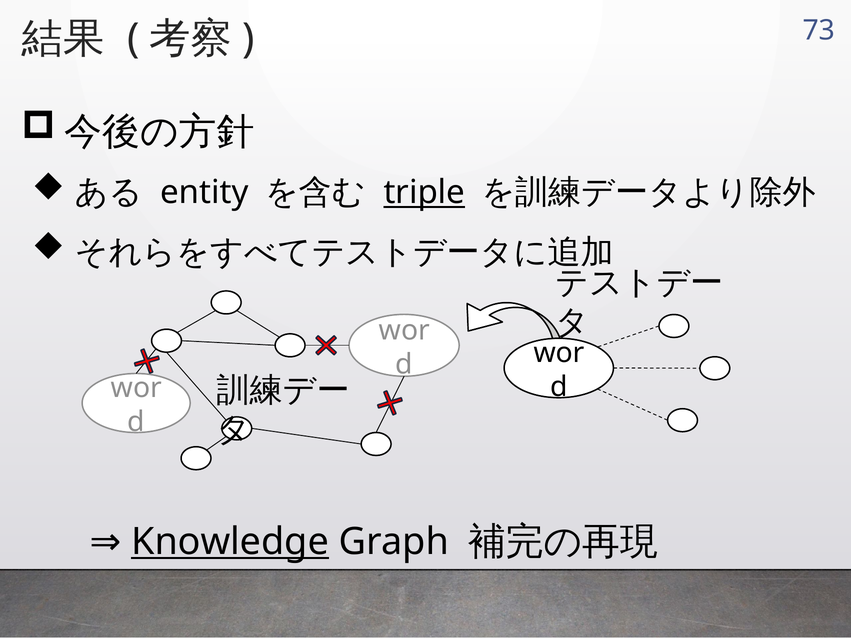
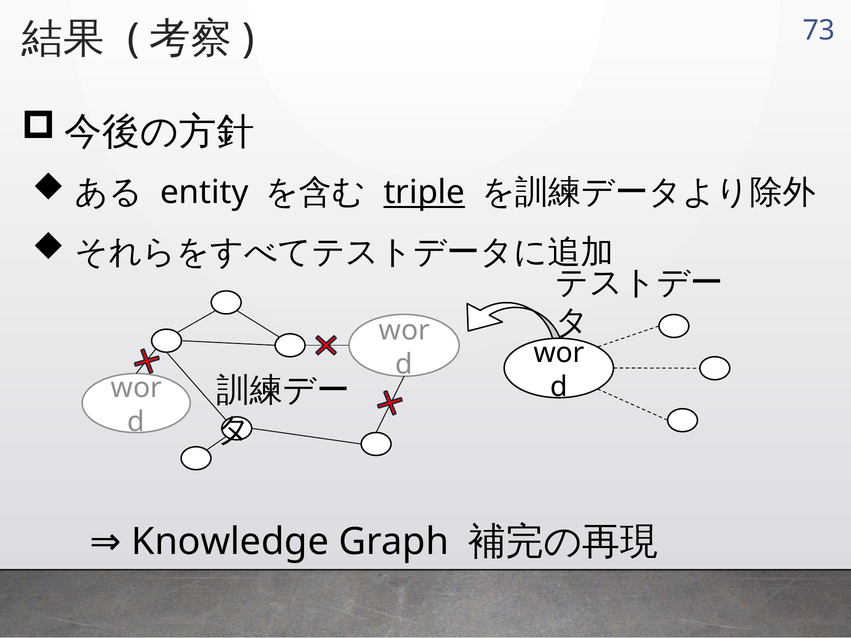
Knowledge underline: present -> none
